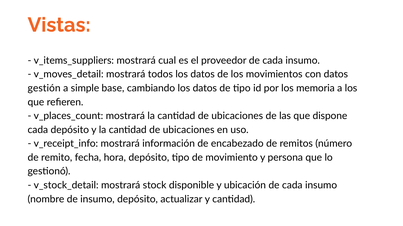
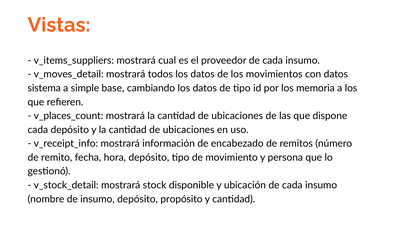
gestión: gestión -> sistema
actualizar: actualizar -> propósito
